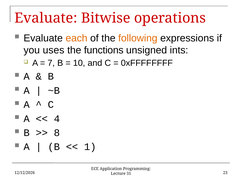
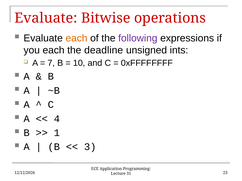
following colour: orange -> purple
you uses: uses -> each
functions: functions -> deadline
8: 8 -> 1
1: 1 -> 3
